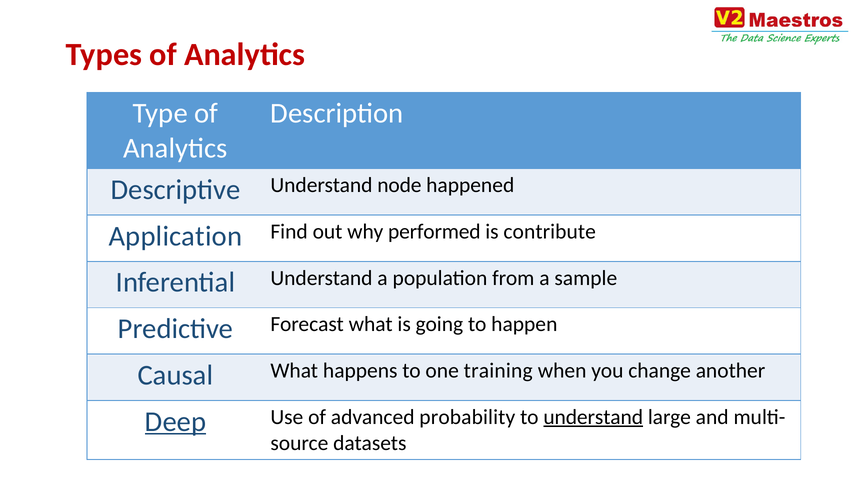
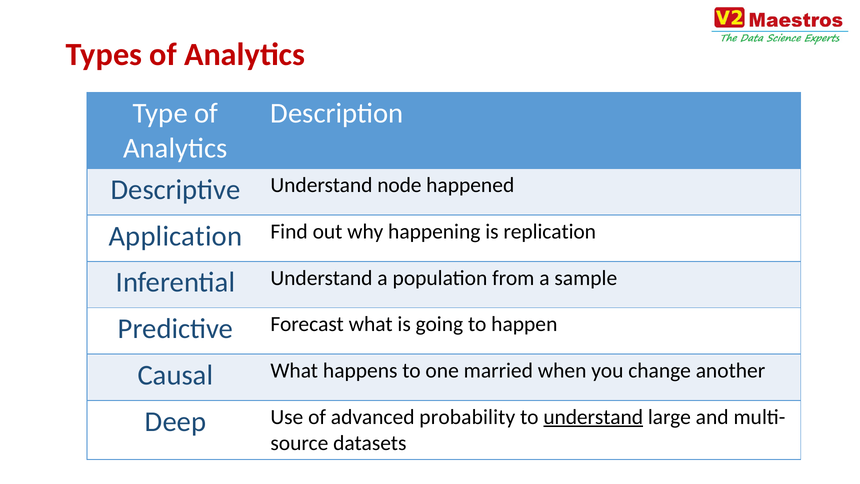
performed: performed -> happening
contribute: contribute -> replication
training: training -> married
Deep underline: present -> none
